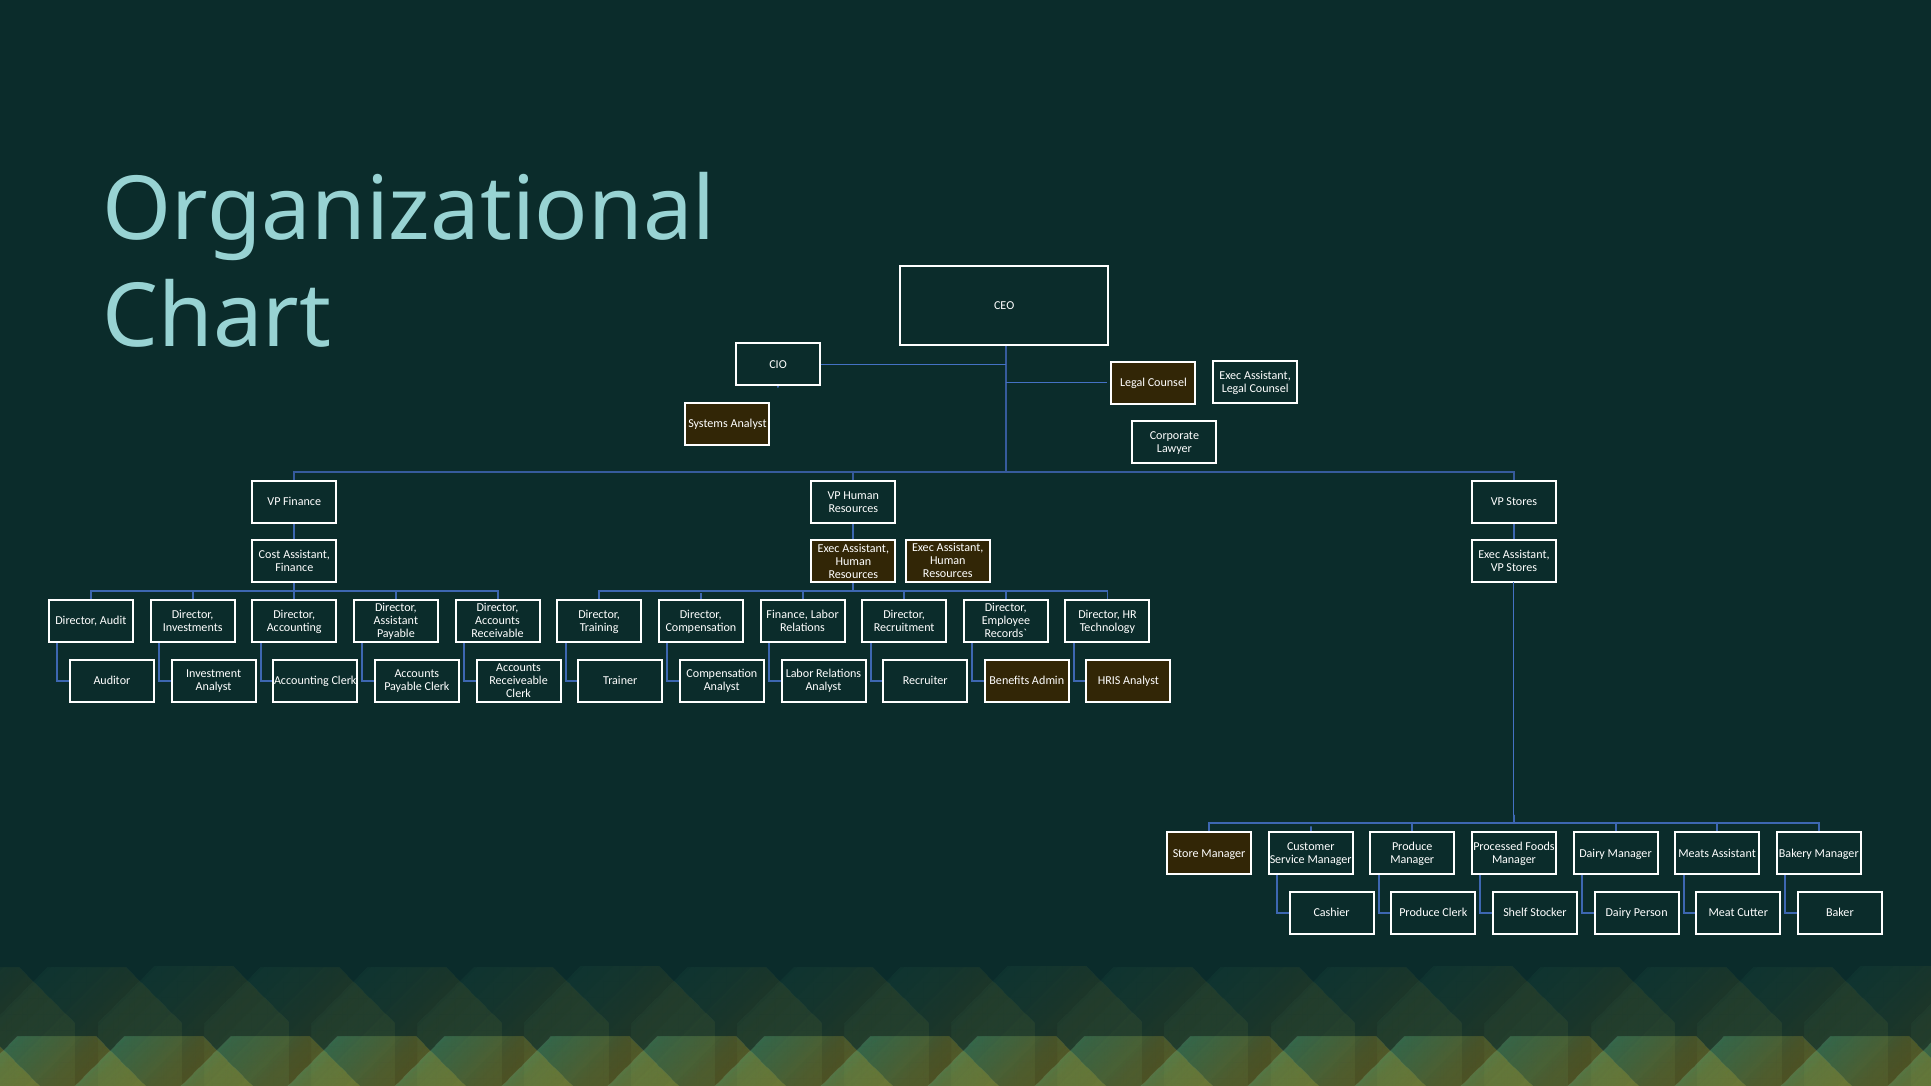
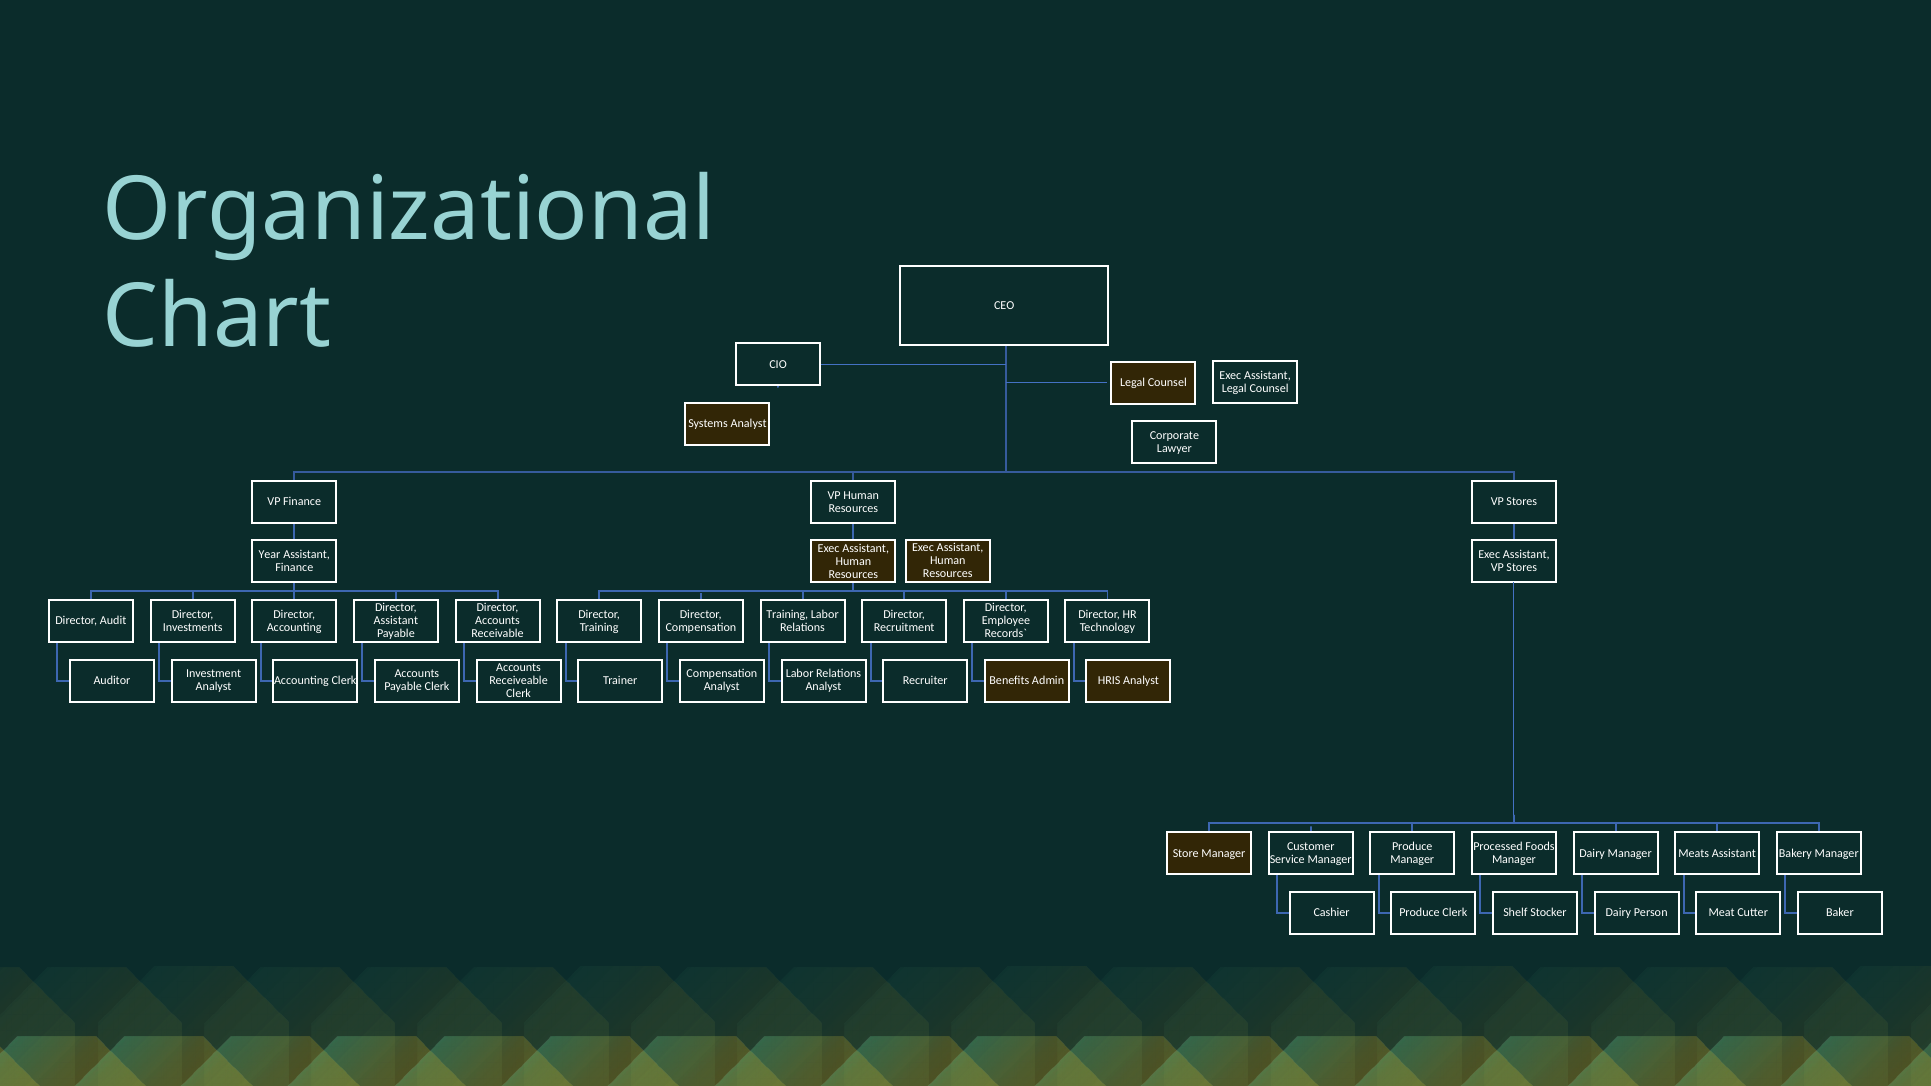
Cost: Cost -> Year
Finance at (787, 614): Finance -> Training
